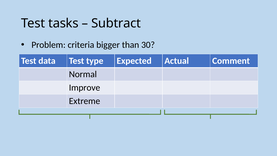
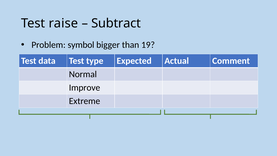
tasks: tasks -> raise
criteria: criteria -> symbol
30: 30 -> 19
